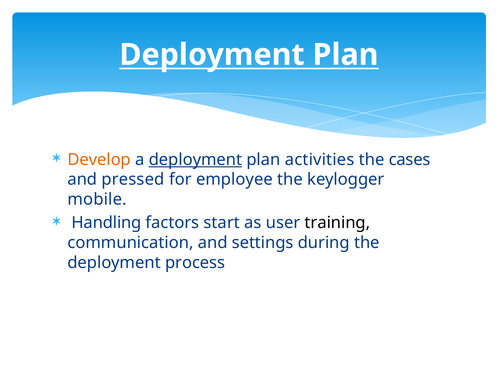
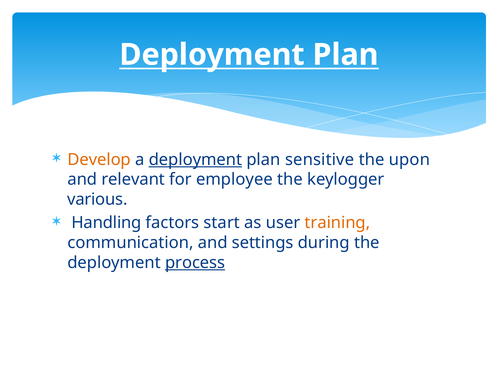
activities: activities -> sensitive
cases: cases -> upon
pressed: pressed -> relevant
mobile: mobile -> various
training colour: black -> orange
process underline: none -> present
